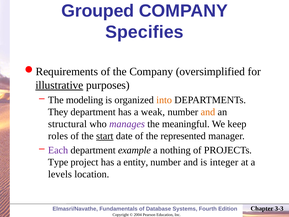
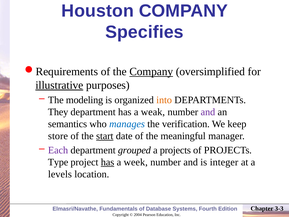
Grouped: Grouped -> Houston
Company at (151, 72) underline: none -> present
and at (208, 112) colour: orange -> purple
structural: structural -> semantics
manages colour: purple -> blue
meaningful: meaningful -> verification
roles: roles -> store
represented: represented -> meaningful
example: example -> grouped
a nothing: nothing -> projects
has at (108, 162) underline: none -> present
entity: entity -> week
